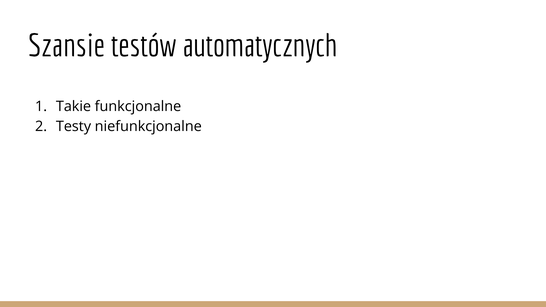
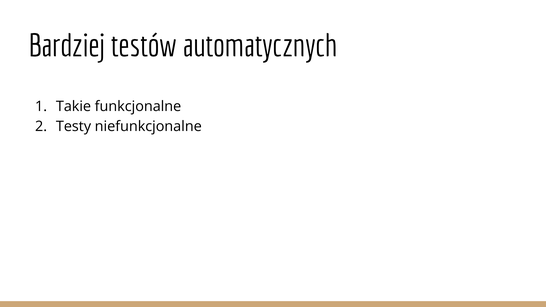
Szansie: Szansie -> Bardziej
